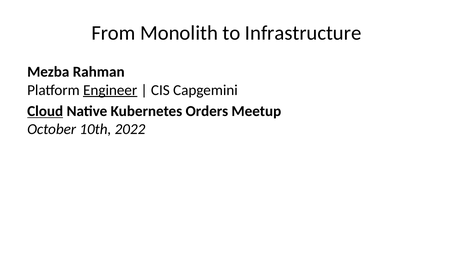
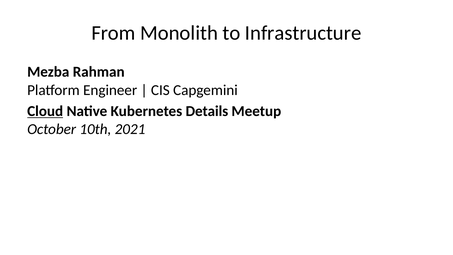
Engineer underline: present -> none
Orders: Orders -> Details
2022: 2022 -> 2021
